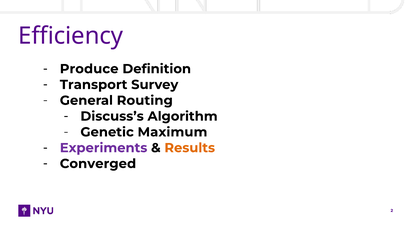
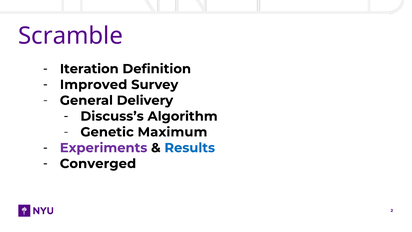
Efficiency: Efficiency -> Scramble
Produce: Produce -> Iteration
Transport: Transport -> Improved
Routing: Routing -> Delivery
Results colour: orange -> blue
